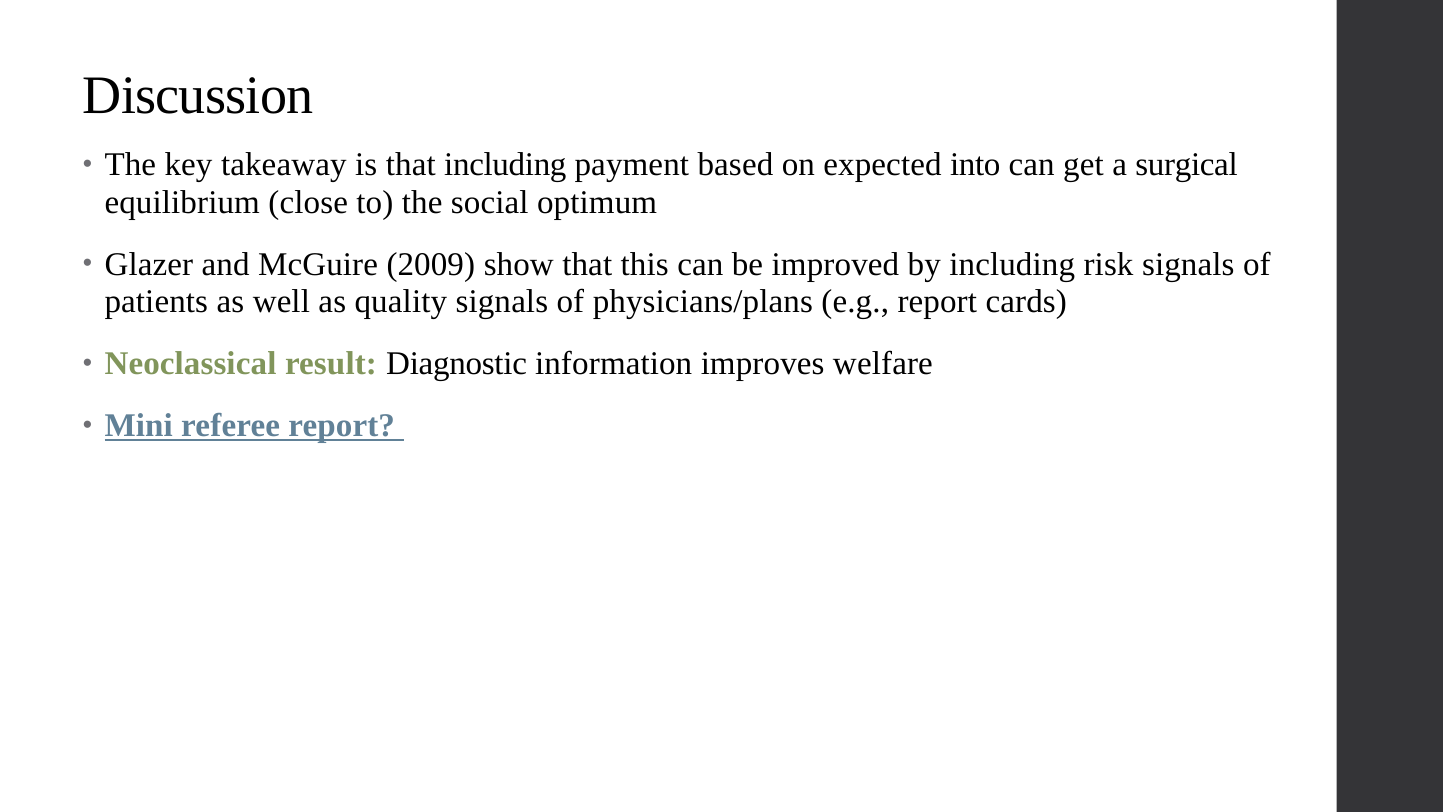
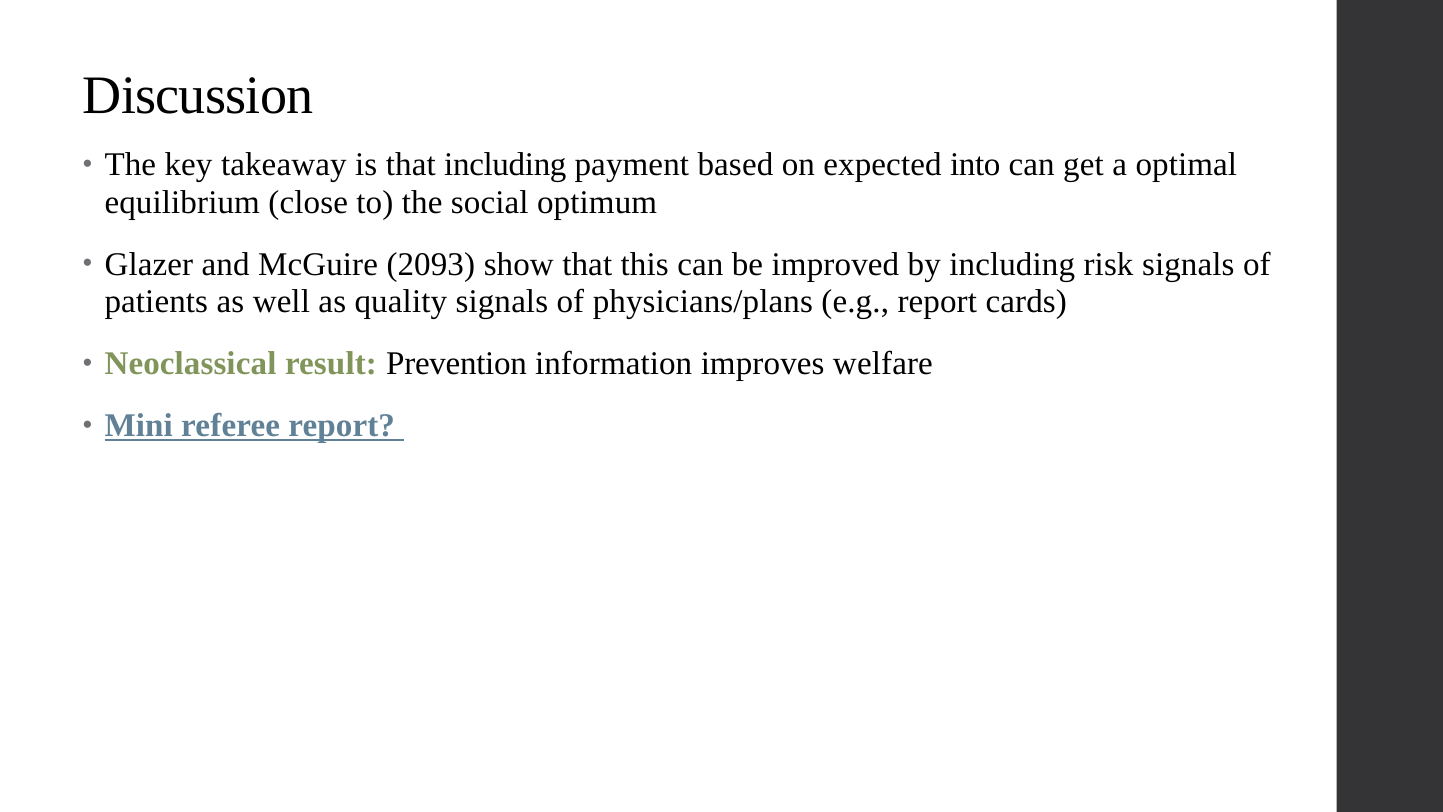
surgical: surgical -> optimal
2009: 2009 -> 2093
Diagnostic: Diagnostic -> Prevention
